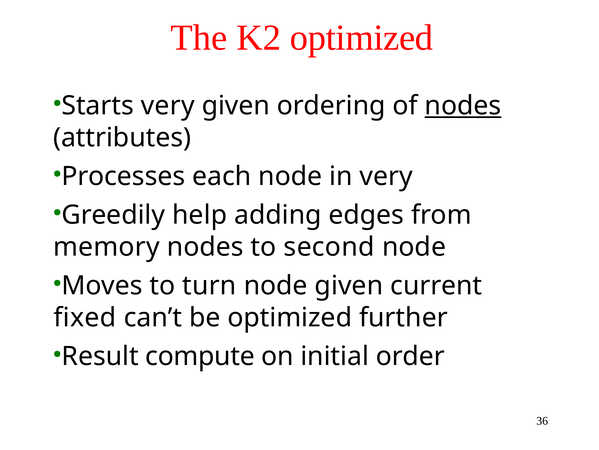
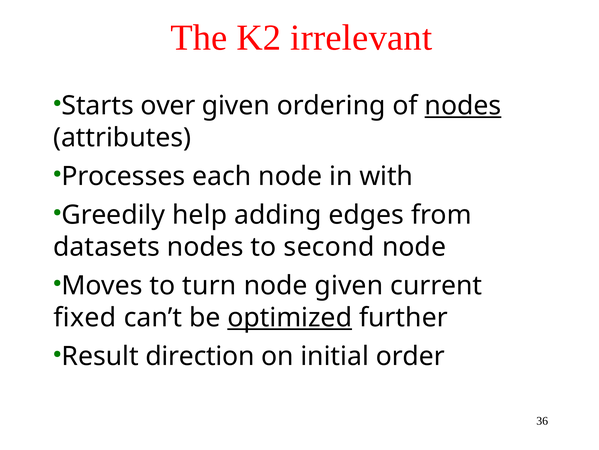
K2 optimized: optimized -> irrelevant
very at (168, 105): very -> over
in very: very -> with
memory: memory -> datasets
optimized at (290, 317) underline: none -> present
compute: compute -> direction
